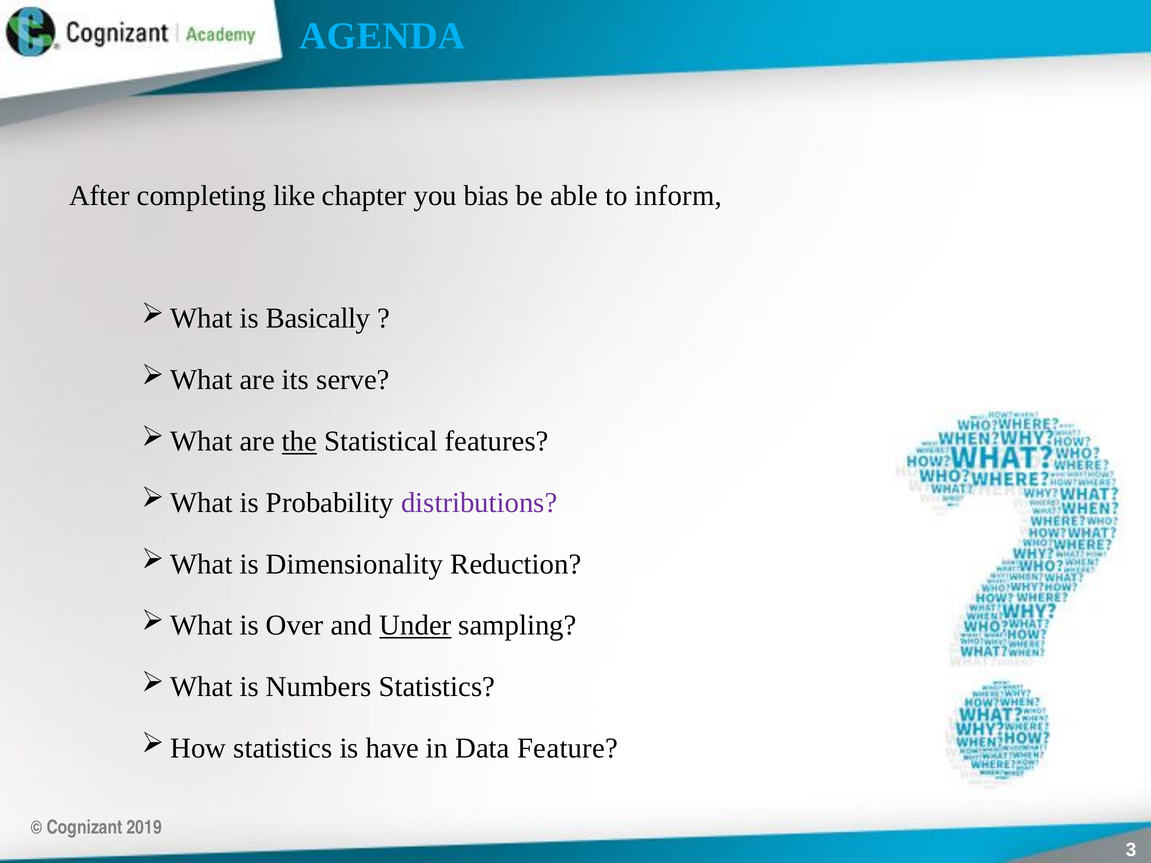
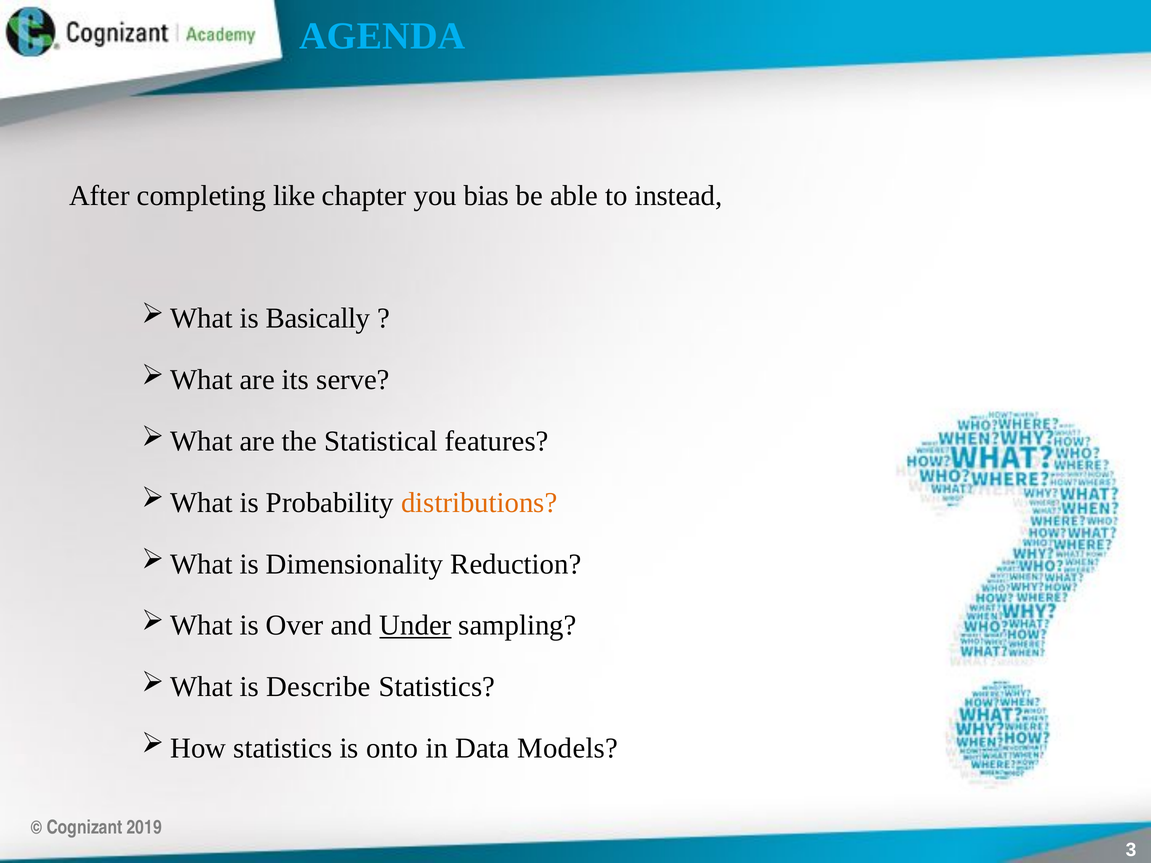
inform: inform -> instead
the underline: present -> none
distributions colour: purple -> orange
Numbers: Numbers -> Describe
have: have -> onto
Feature: Feature -> Models
